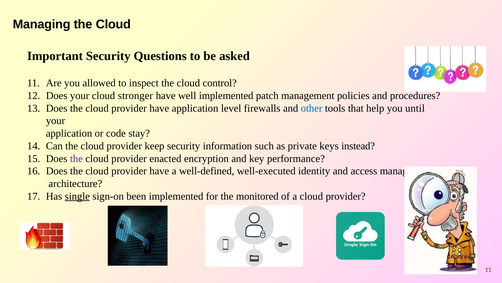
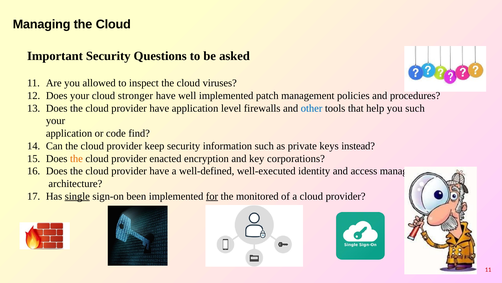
control: control -> viruses
you until: until -> such
stay: stay -> find
the at (76, 158) colour: purple -> orange
performance: performance -> corporations
for underline: none -> present
